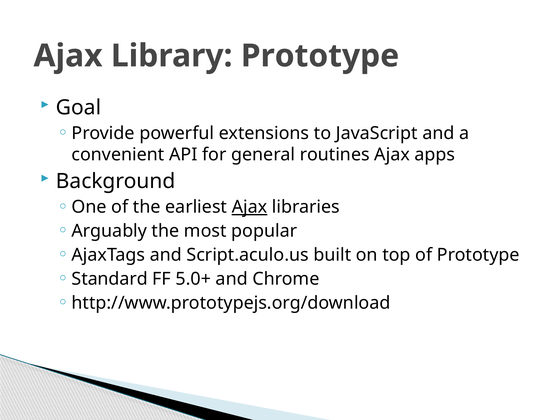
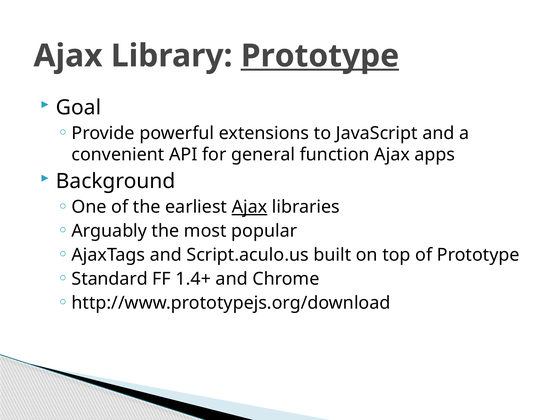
Prototype at (320, 56) underline: none -> present
routines: routines -> function
5.0+: 5.0+ -> 1.4+
